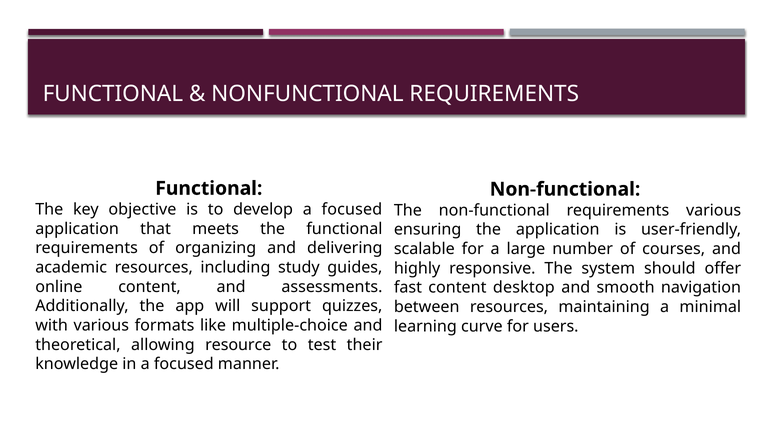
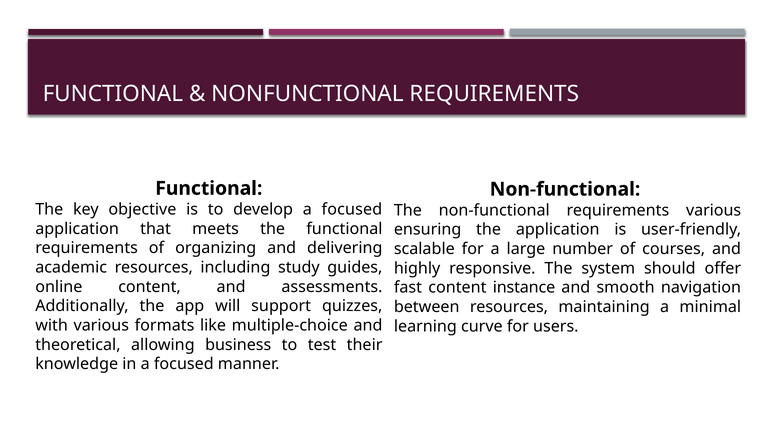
desktop: desktop -> instance
resource: resource -> business
